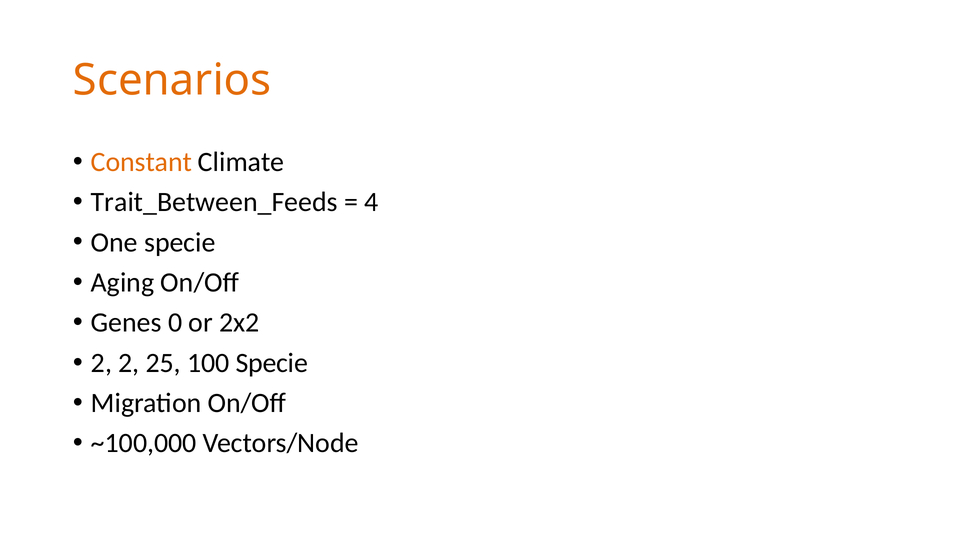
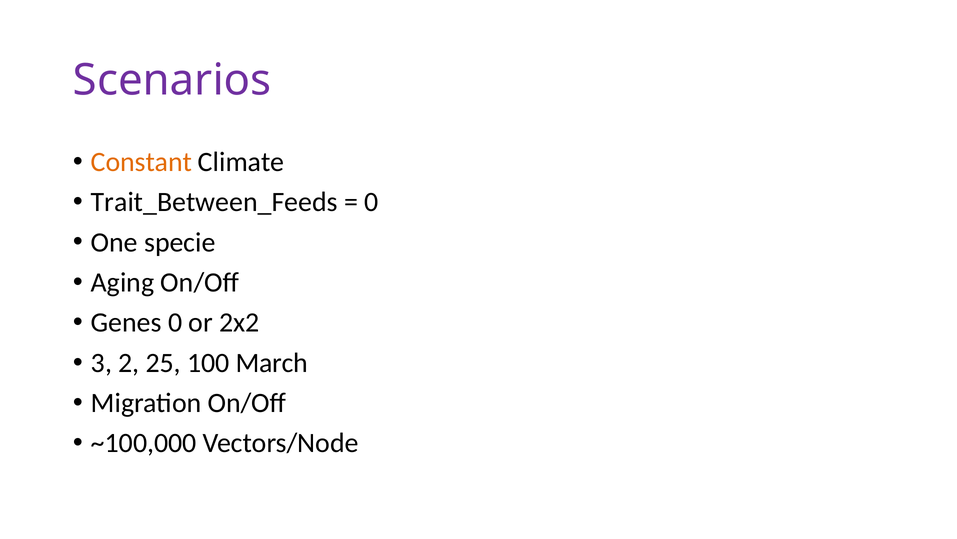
Scenarios colour: orange -> purple
4 at (371, 202): 4 -> 0
2 at (101, 362): 2 -> 3
100 Specie: Specie -> March
